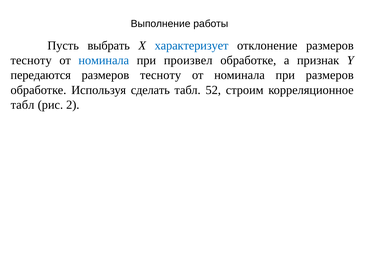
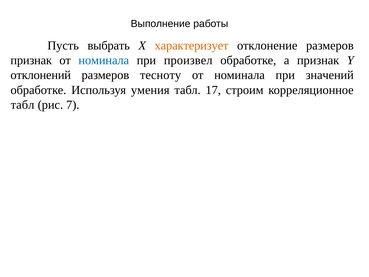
характеризует colour: blue -> orange
тесноту at (31, 60): тесноту -> признак
передаются: передаются -> отклонений
при размеров: размеров -> значений
сделать: сделать -> умения
52: 52 -> 17
2: 2 -> 7
